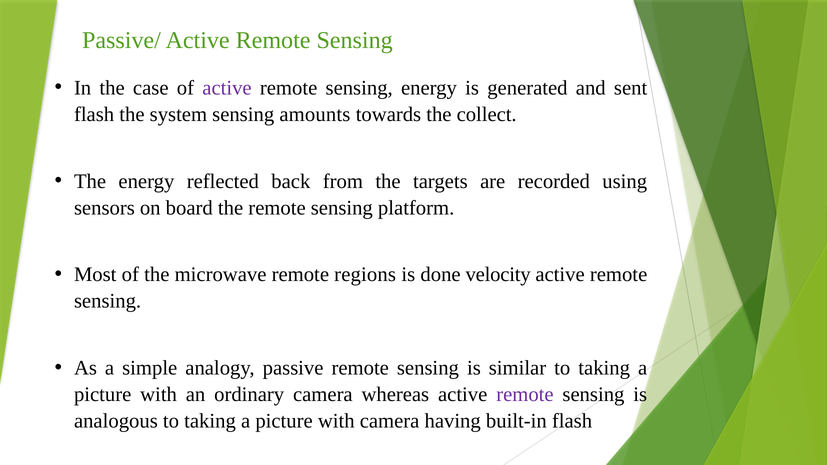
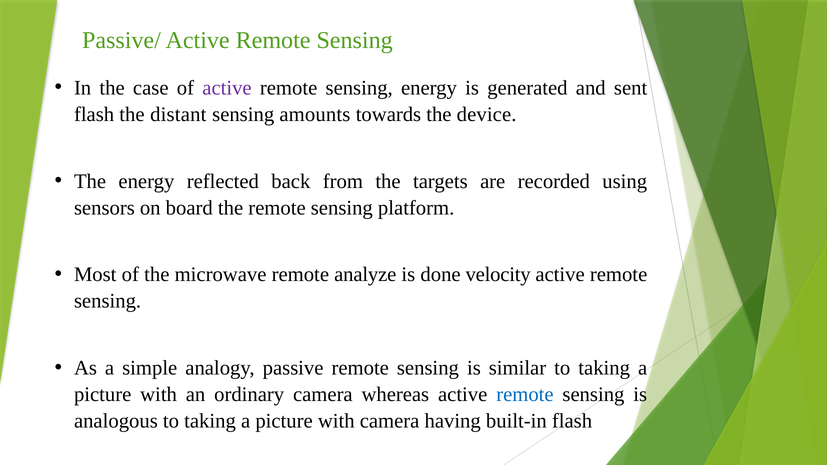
system: system -> distant
collect: collect -> device
regions: regions -> analyze
remote at (525, 395) colour: purple -> blue
